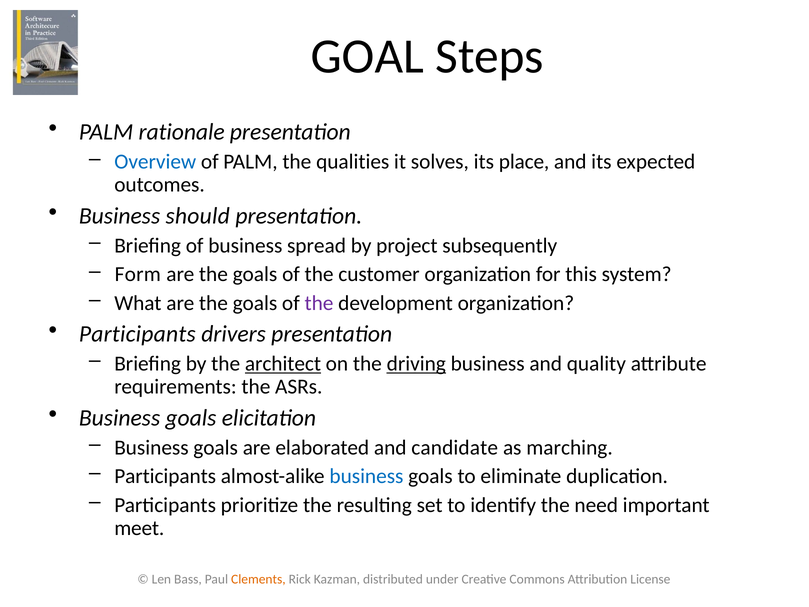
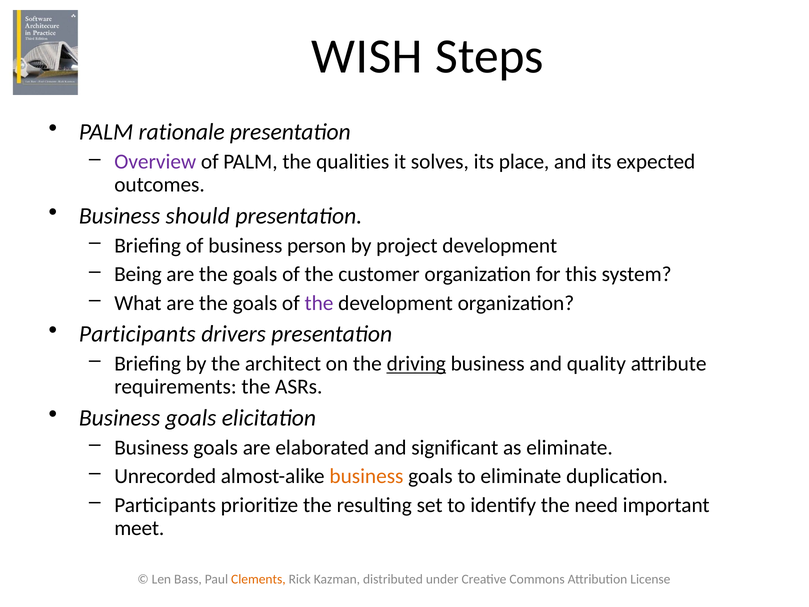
GOAL: GOAL -> WISH
Overview colour: blue -> purple
spread: spread -> person
project subsequently: subsequently -> development
Form: Form -> Being
architect underline: present -> none
candidate: candidate -> significant
as marching: marching -> eliminate
Participants at (165, 476): Participants -> Unrecorded
business at (366, 476) colour: blue -> orange
